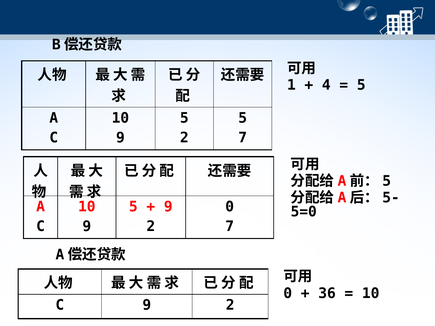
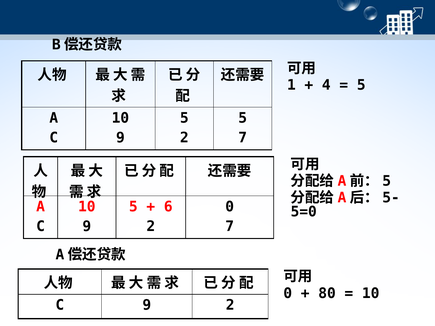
9 at (168, 207): 9 -> 6
36: 36 -> 80
